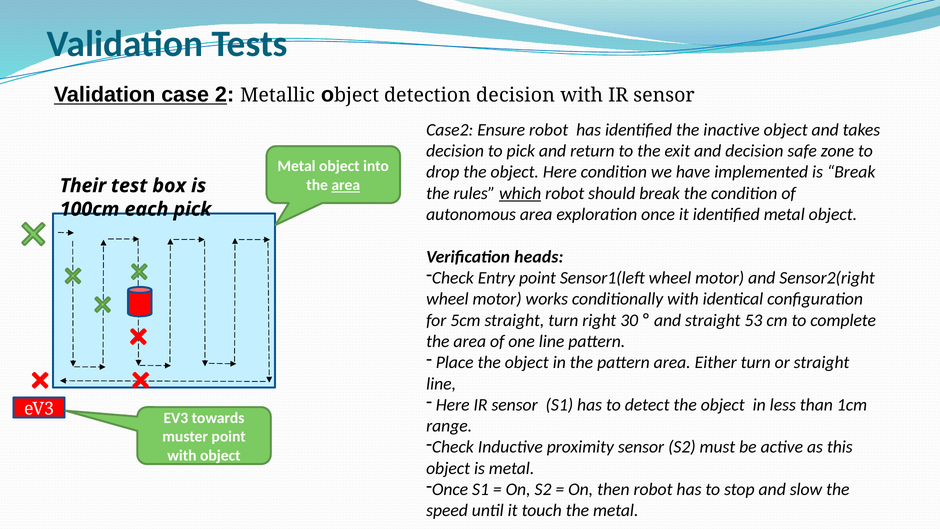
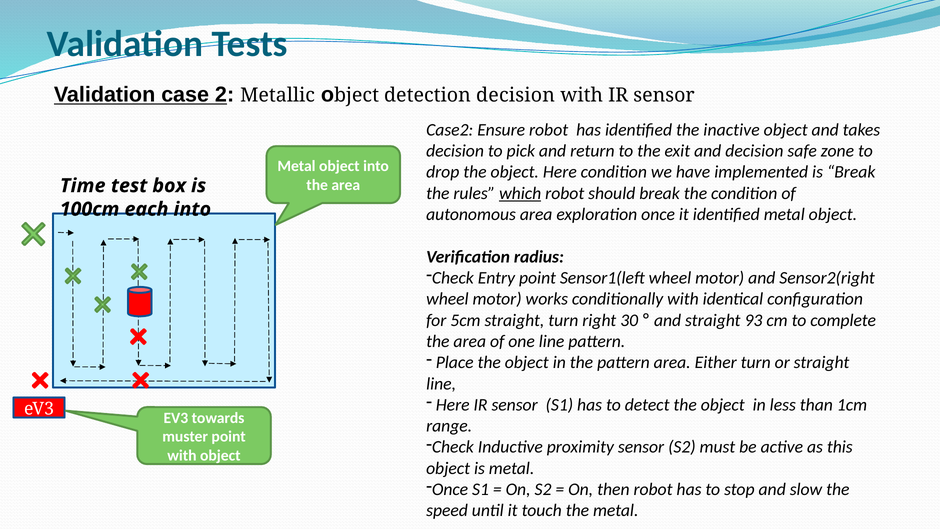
area at (346, 185) underline: present -> none
Their: Their -> Time
each pick: pick -> into
heads: heads -> radius
53: 53 -> 93
